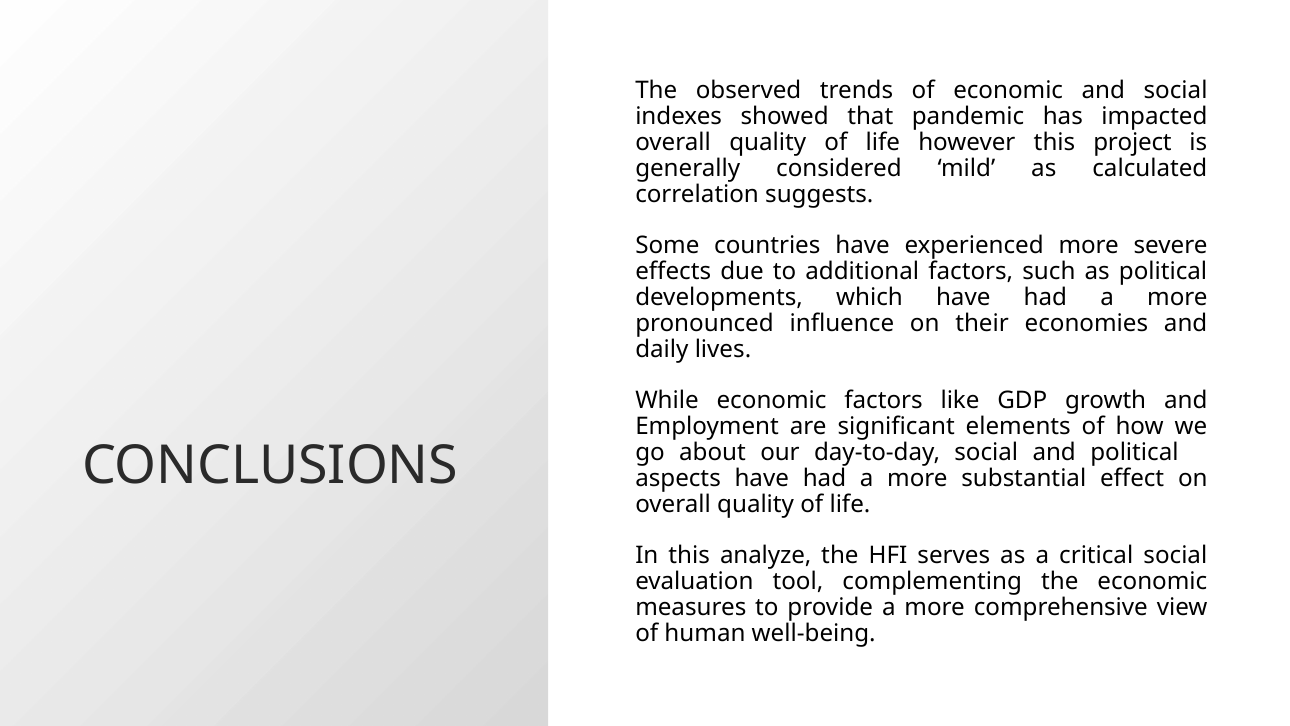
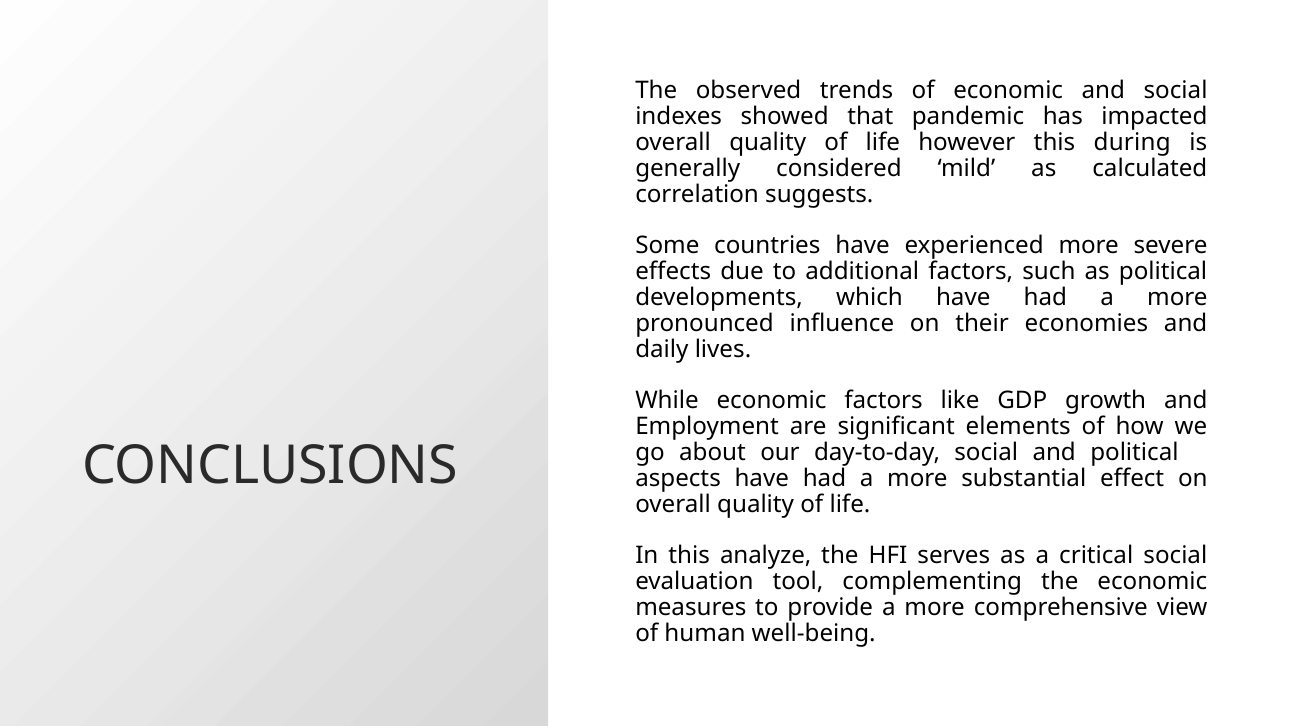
project: project -> during
